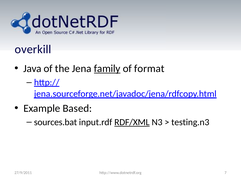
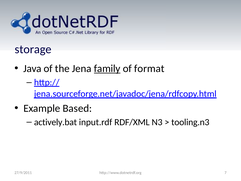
overkill: overkill -> storage
sources.bat: sources.bat -> actively.bat
RDF/XML underline: present -> none
testing.n3: testing.n3 -> tooling.n3
